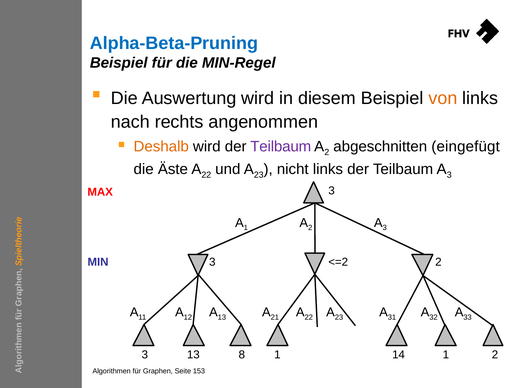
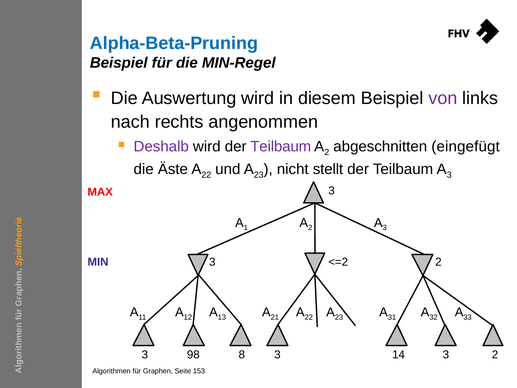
von colour: orange -> purple
Deshalb colour: orange -> purple
nicht links: links -> stellt
3 13: 13 -> 98
8 1: 1 -> 3
14 1: 1 -> 3
